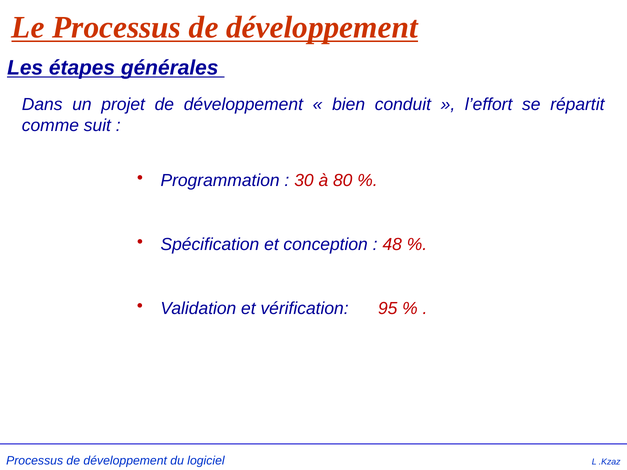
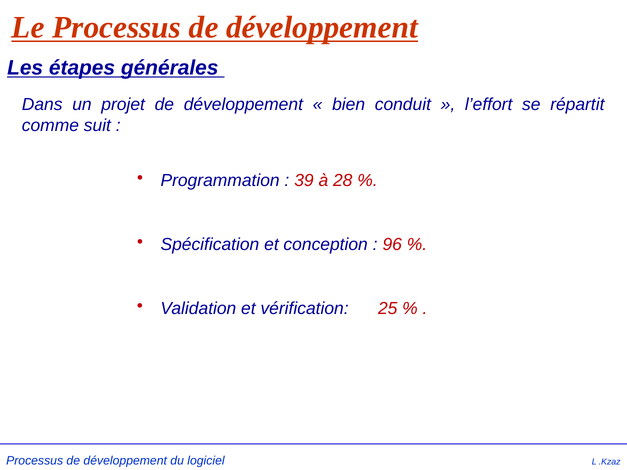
30: 30 -> 39
80: 80 -> 28
48: 48 -> 96
95: 95 -> 25
